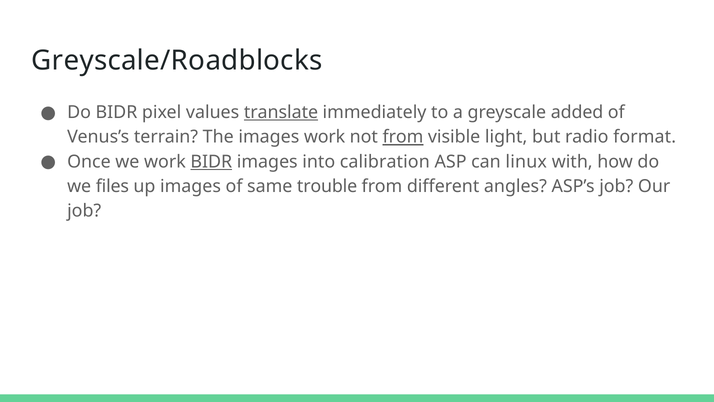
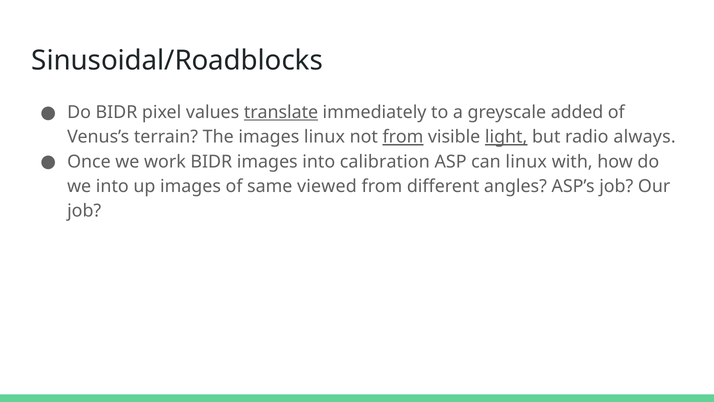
Greyscale/Roadblocks: Greyscale/Roadblocks -> Sinusoidal/Roadblocks
images work: work -> linux
light underline: none -> present
format: format -> always
BIDR at (211, 162) underline: present -> none
we files: files -> into
trouble: trouble -> viewed
